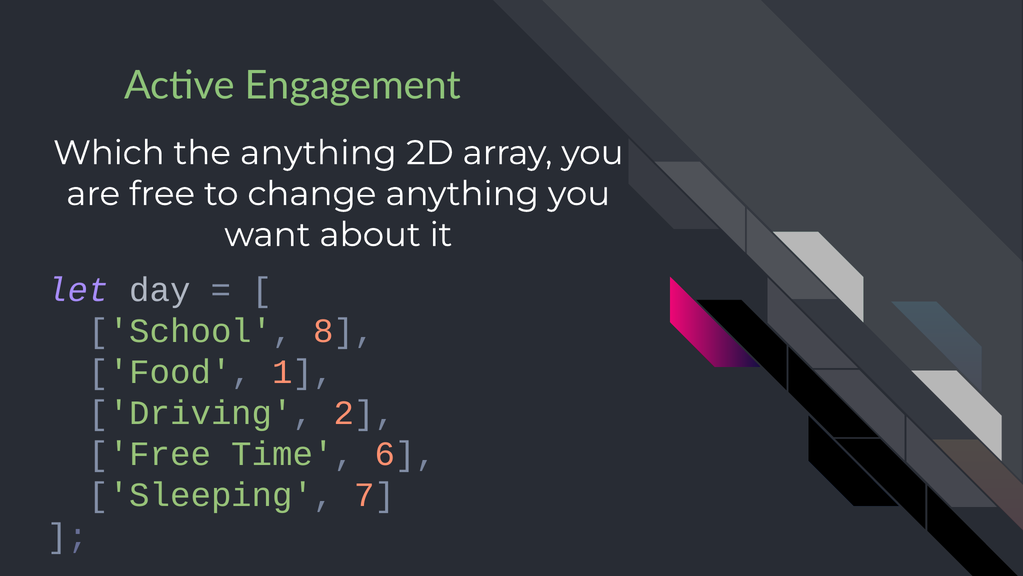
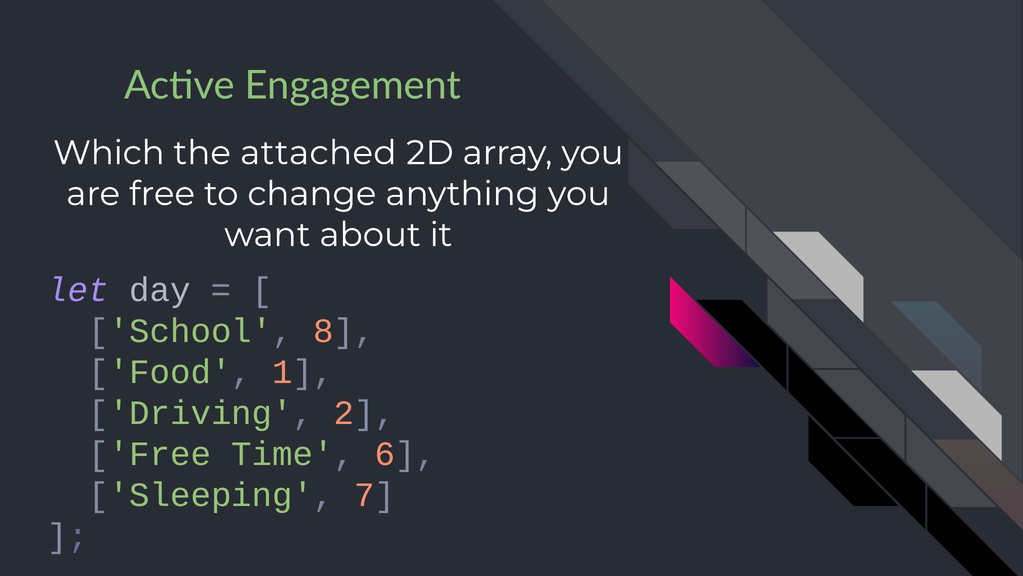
the anything: anything -> attached
